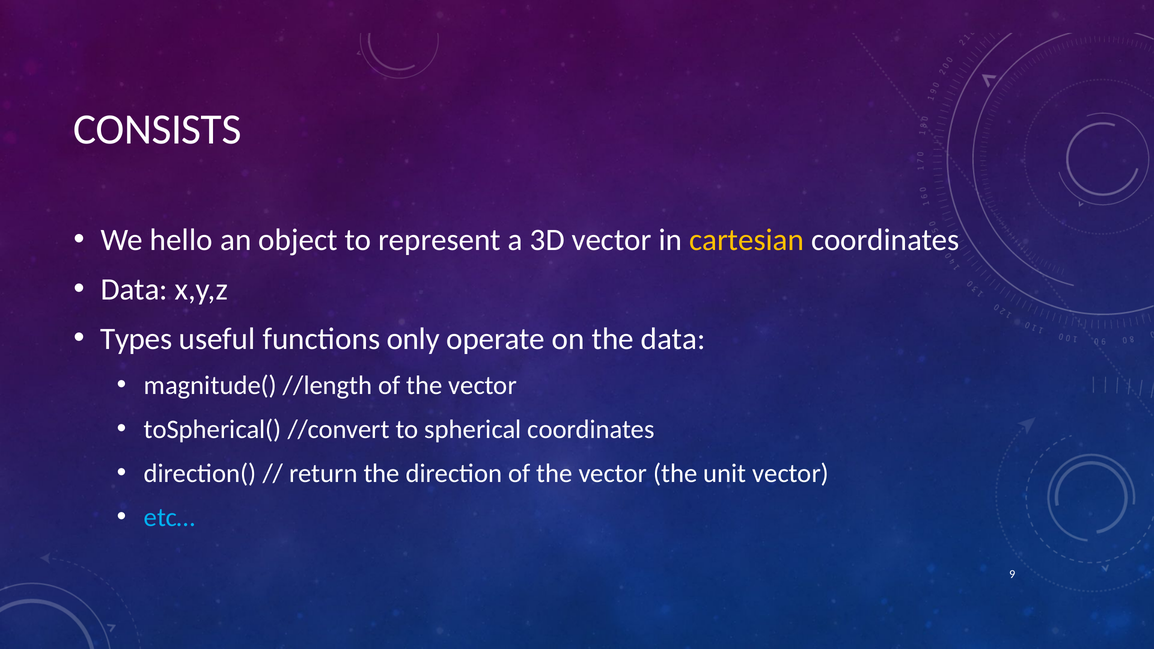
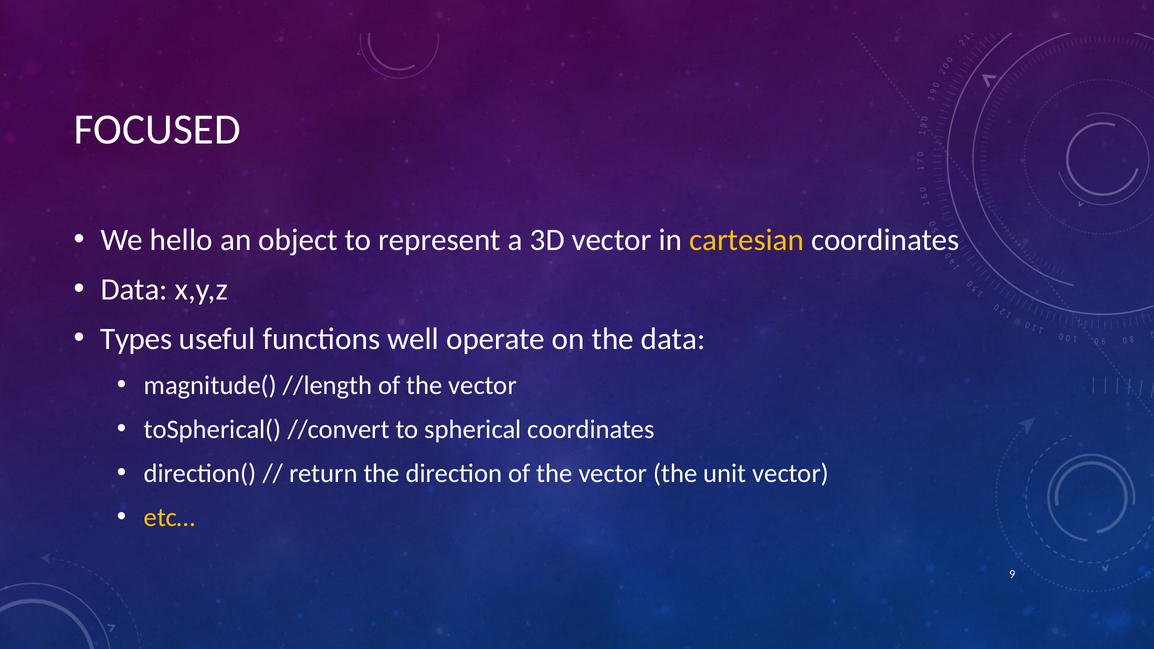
CONSISTS: CONSISTS -> FOCUSED
only: only -> well
etc… colour: light blue -> yellow
